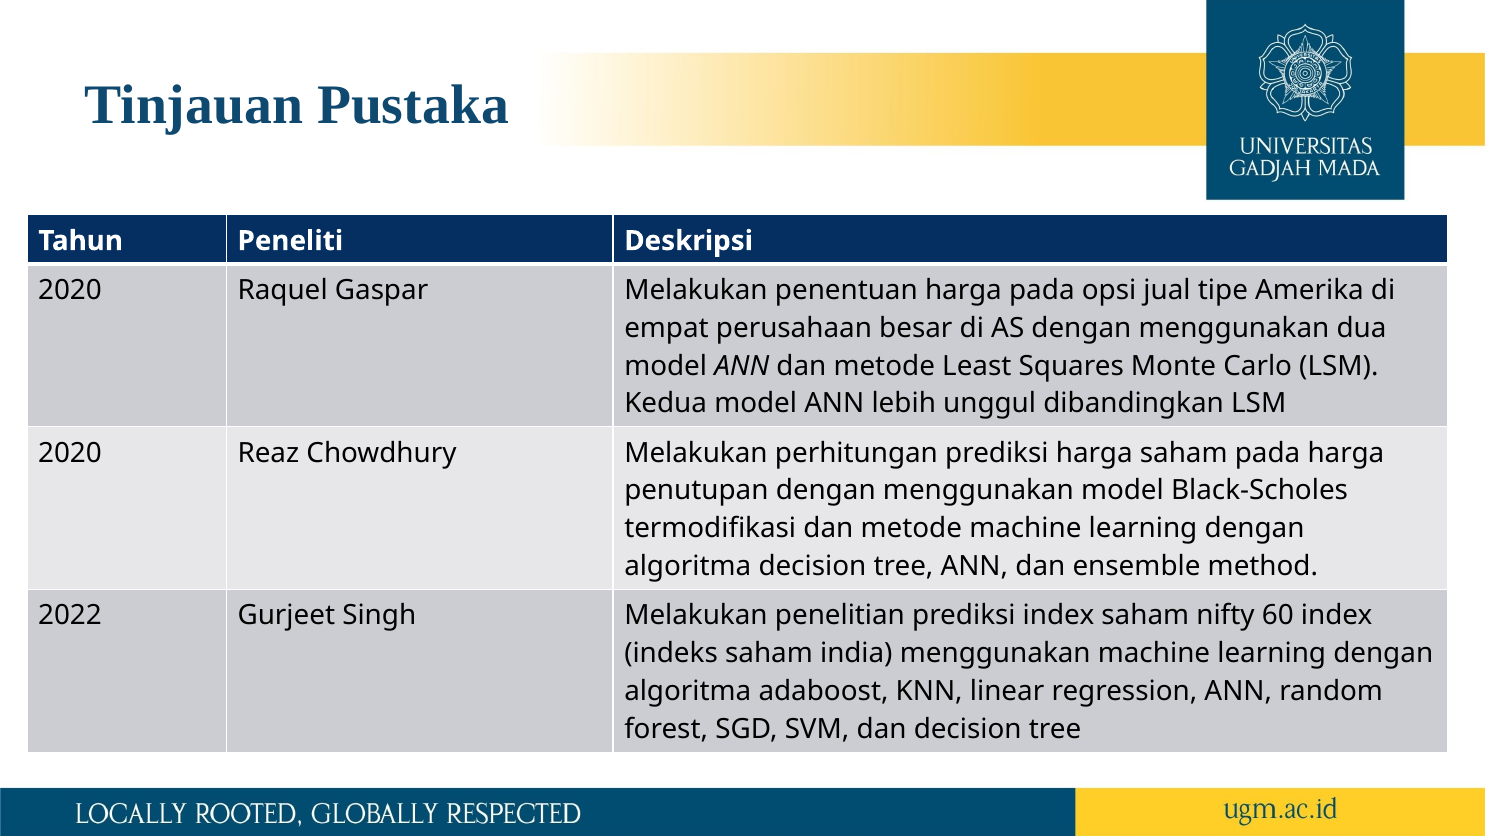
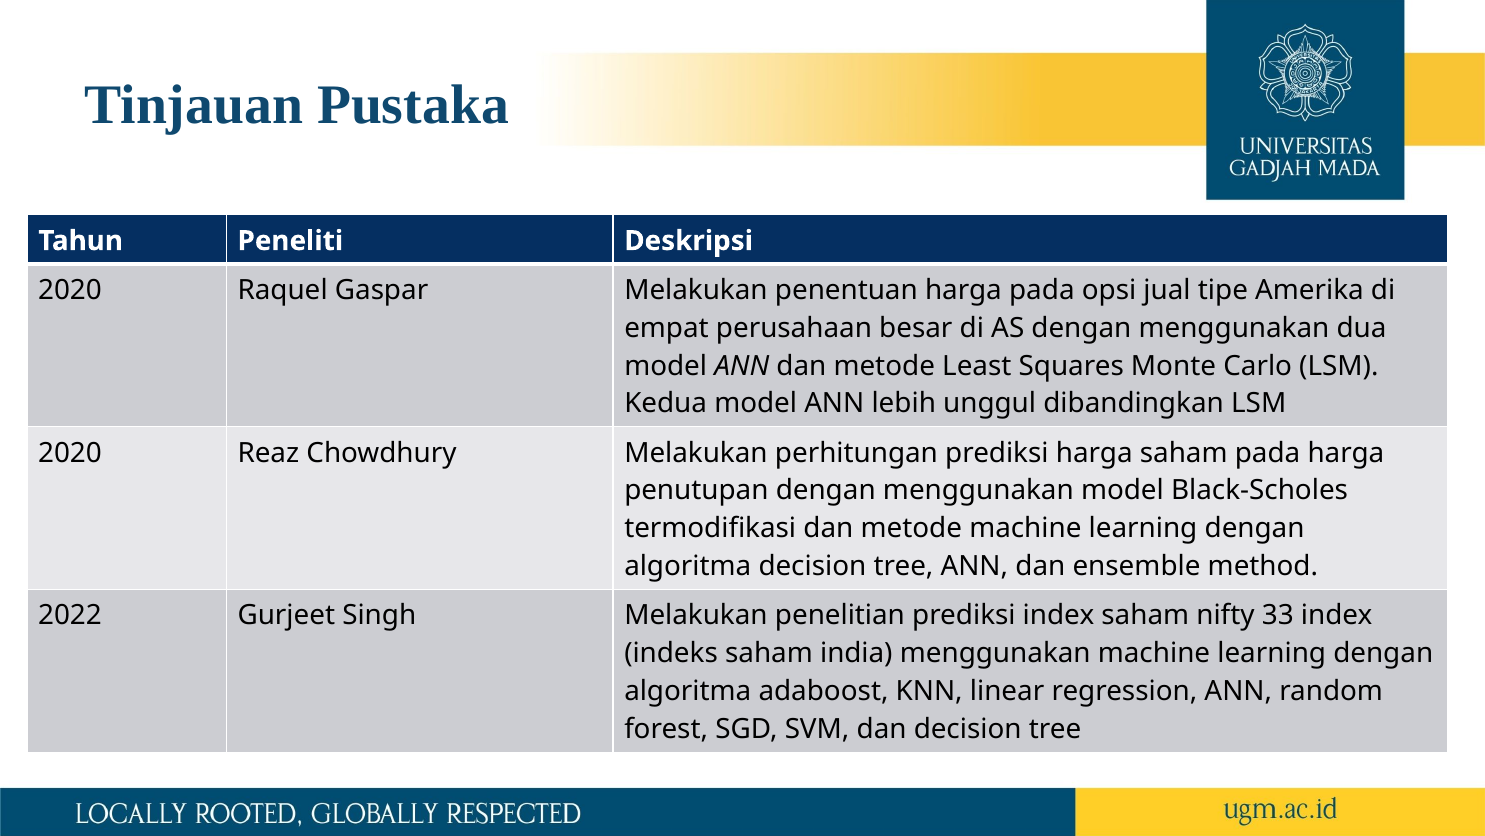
60: 60 -> 33
